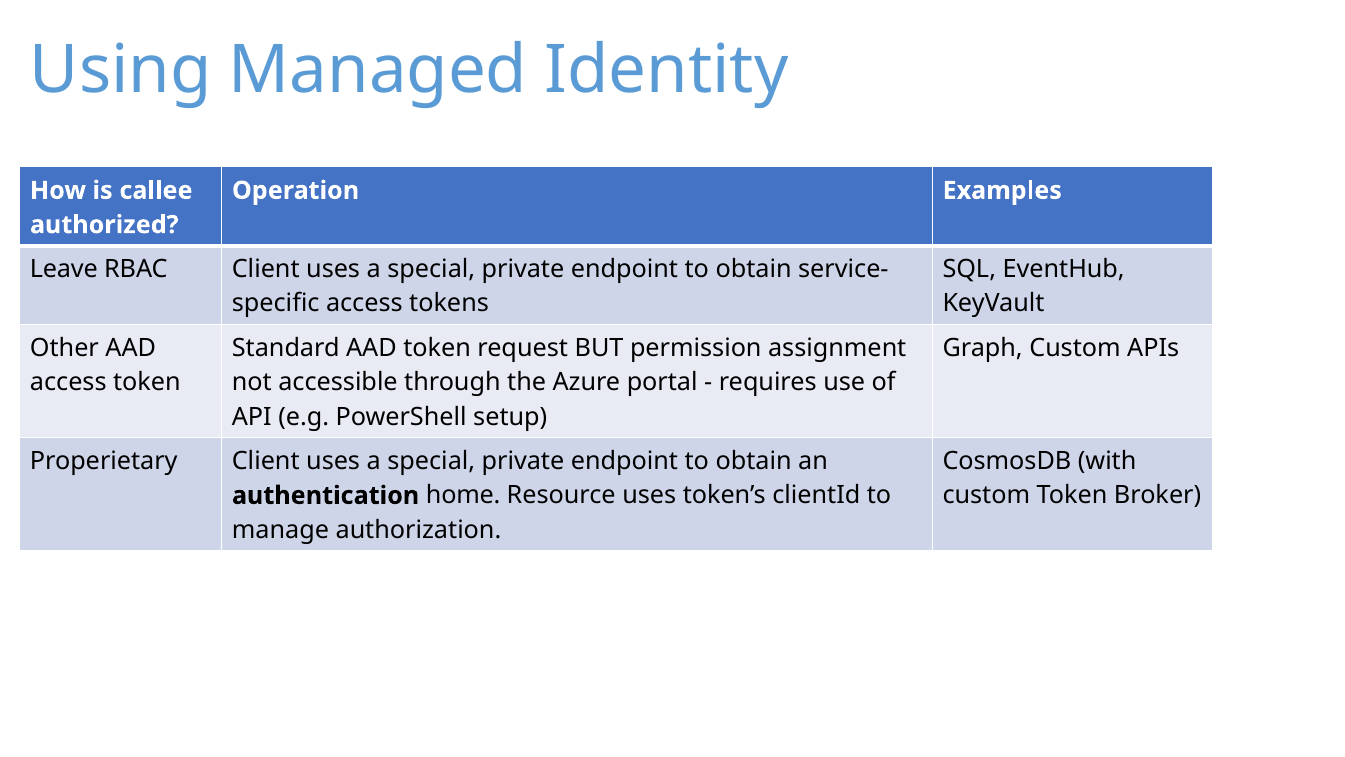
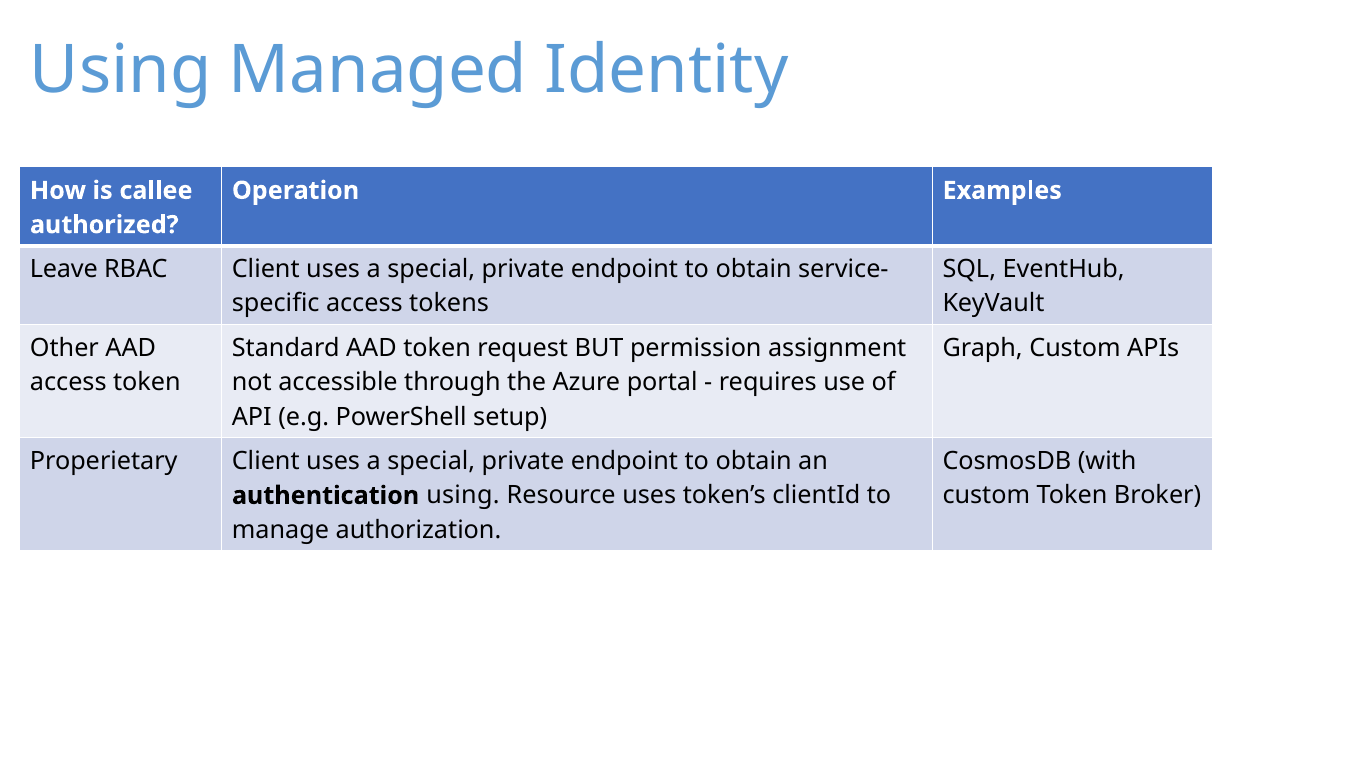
authentication home: home -> using
